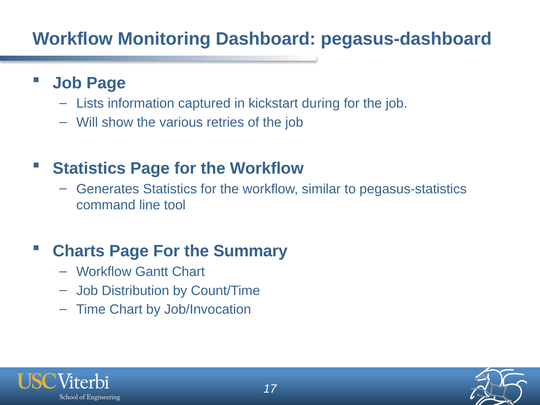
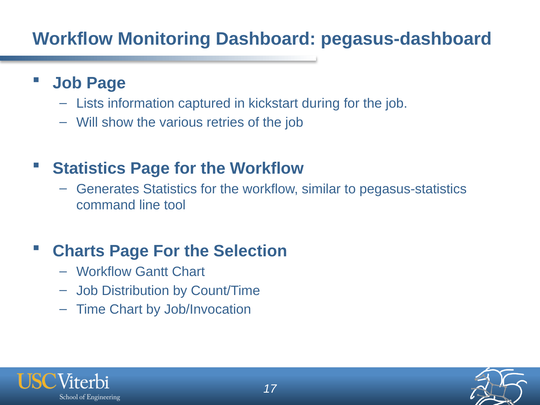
Summary: Summary -> Selection
